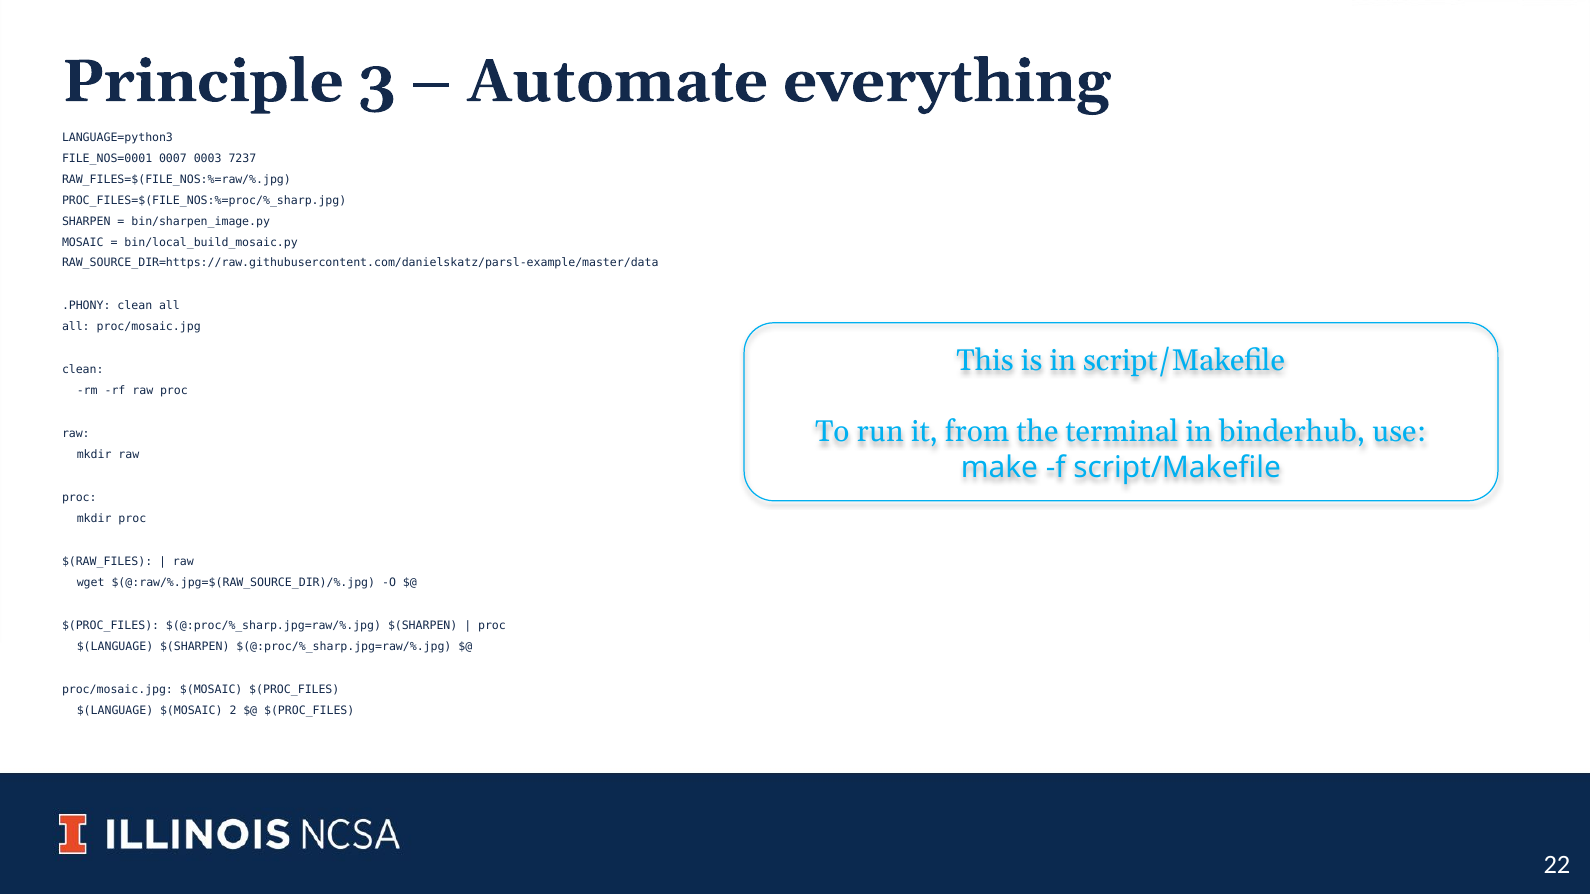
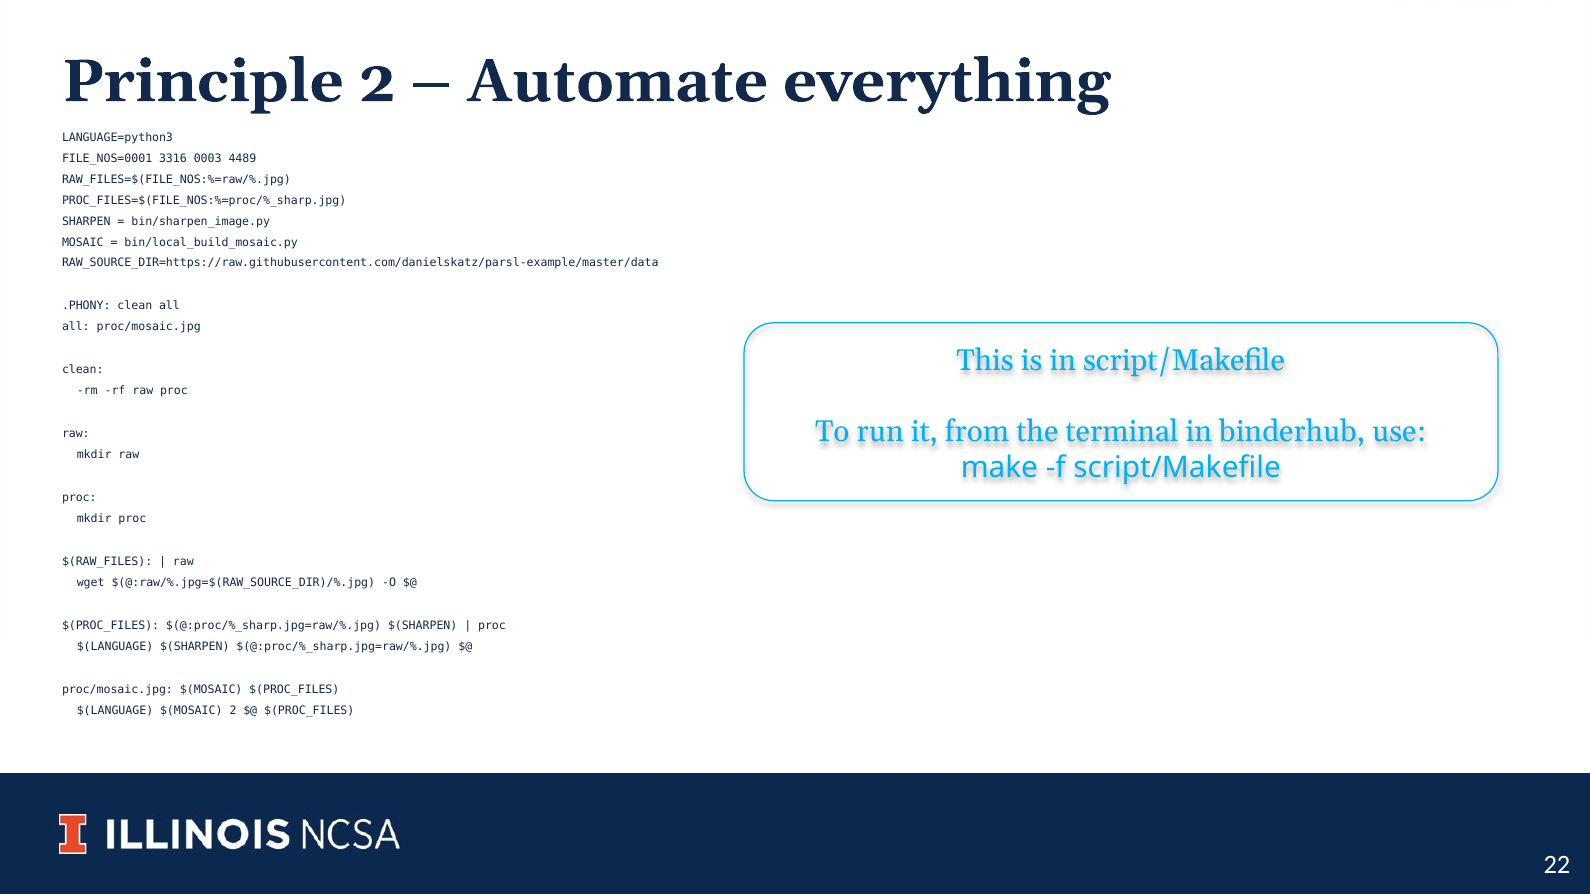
Principle 3: 3 -> 2
0007: 0007 -> 3316
7237: 7237 -> 4489
